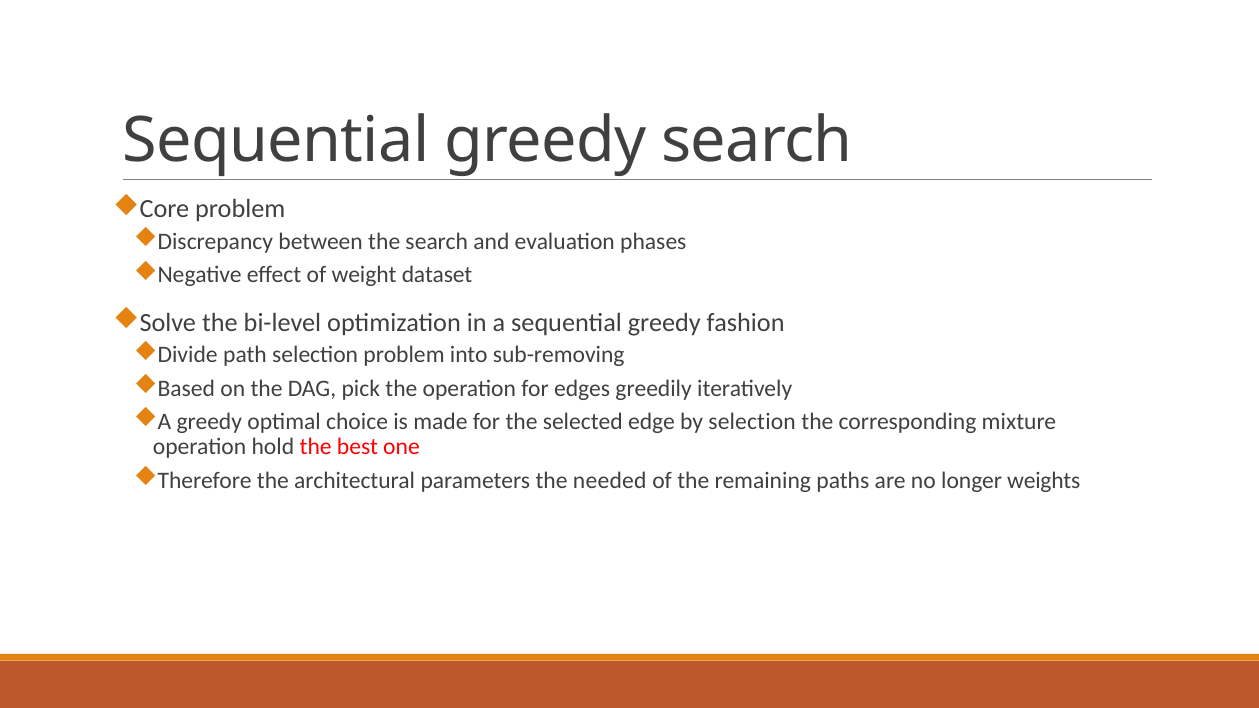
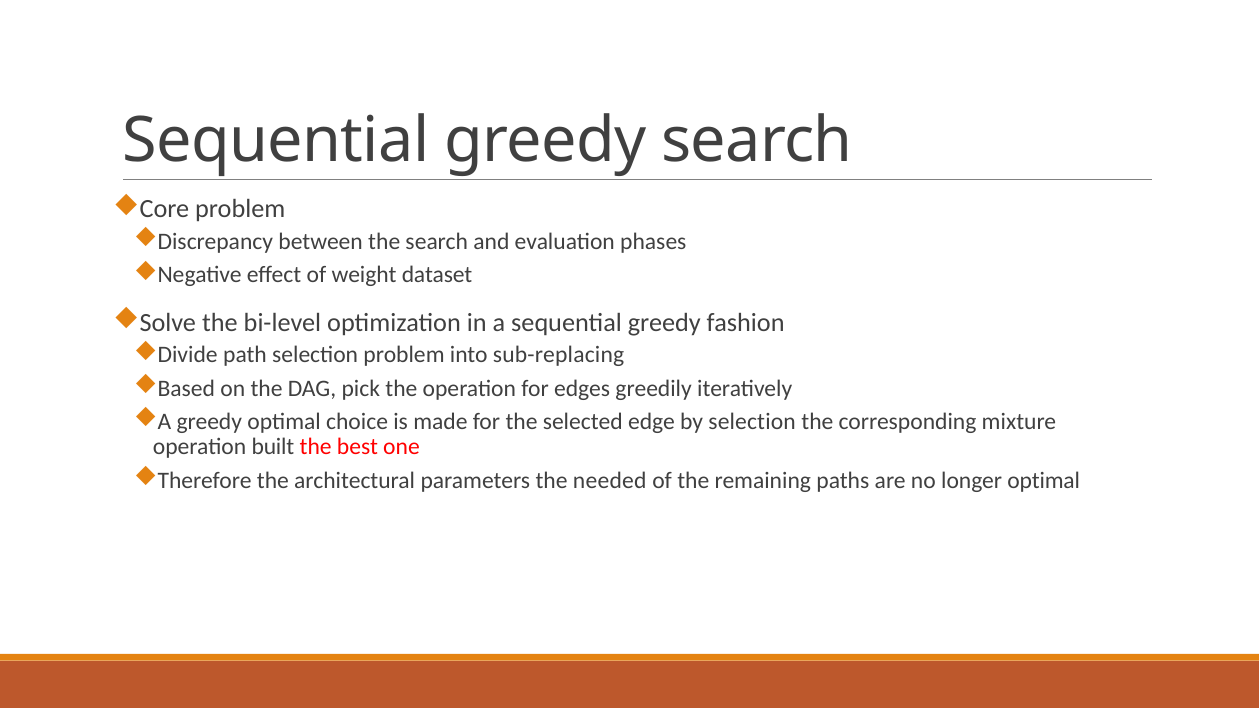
sub-removing: sub-removing -> sub-replacing
hold: hold -> built
longer weights: weights -> optimal
